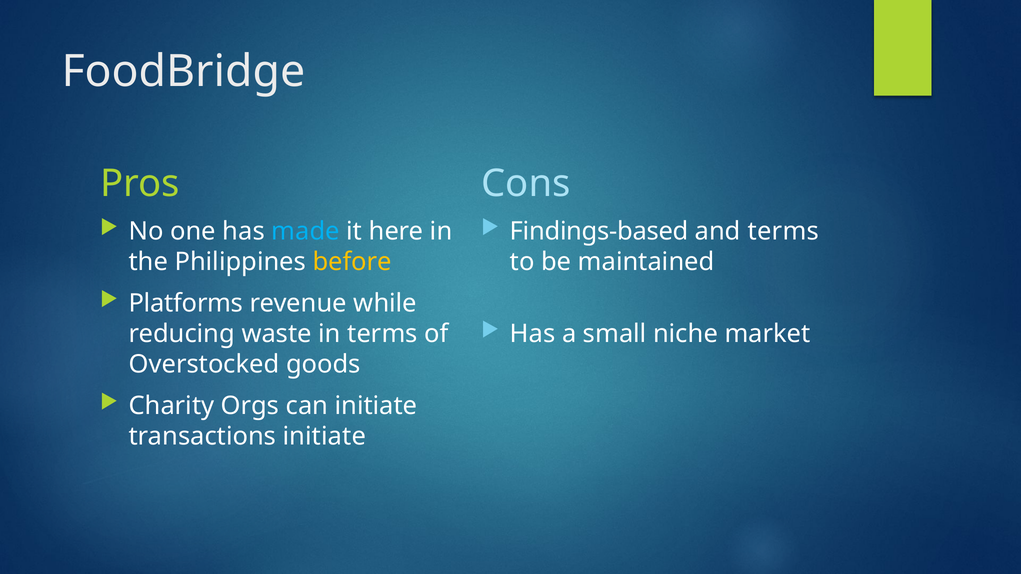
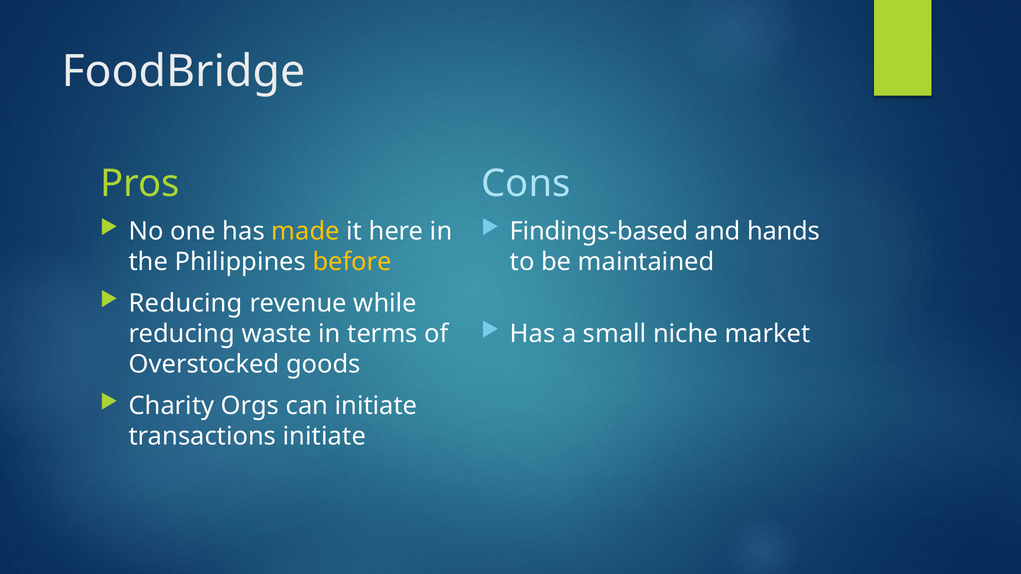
made colour: light blue -> yellow
and terms: terms -> hands
Platforms at (186, 303): Platforms -> Reducing
